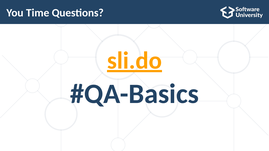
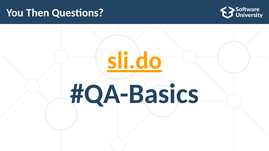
Time: Time -> Then
